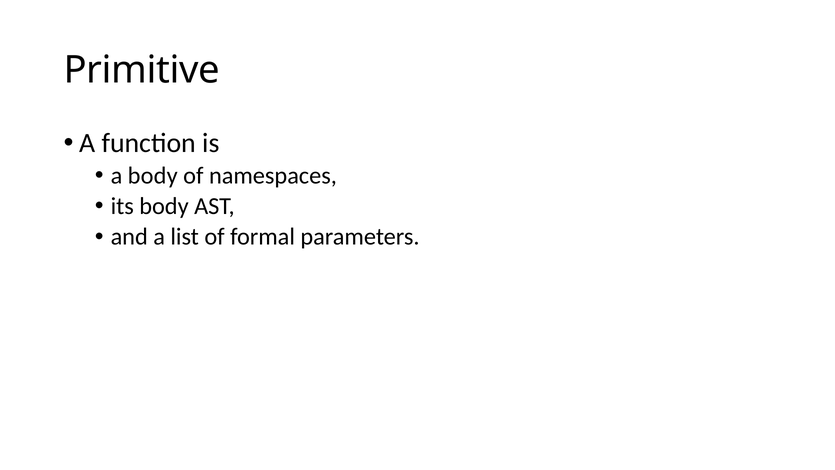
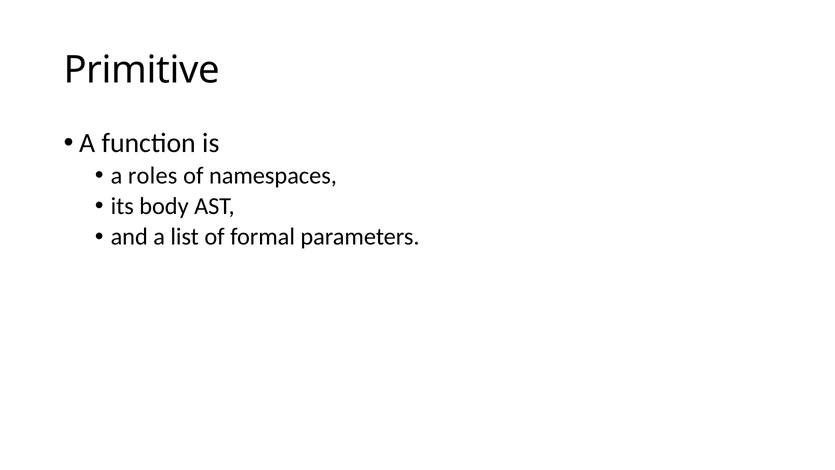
a body: body -> roles
